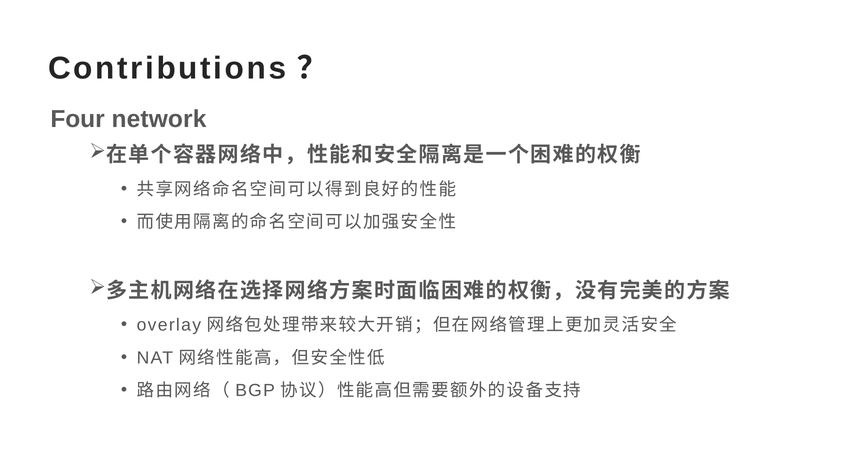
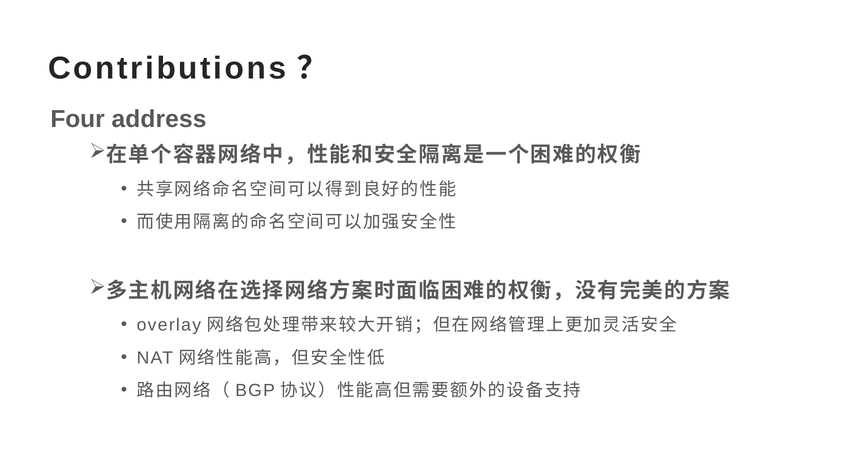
network: network -> address
